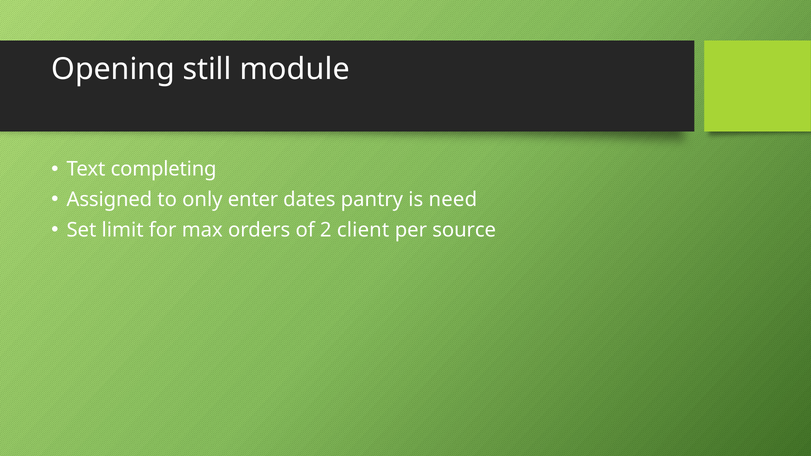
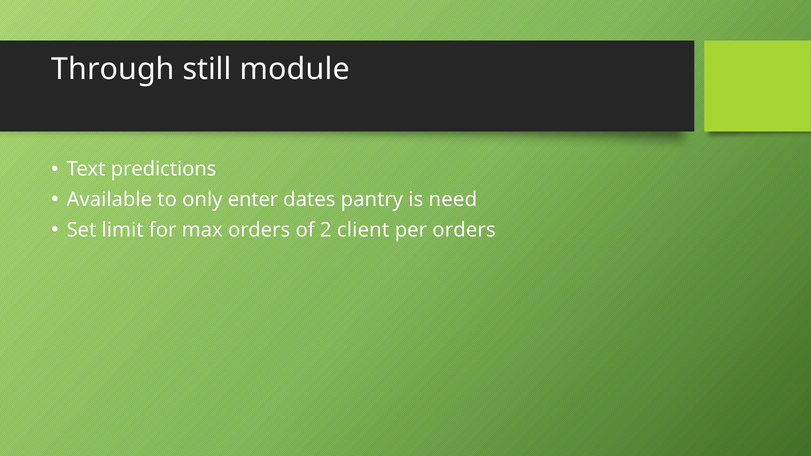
Opening: Opening -> Through
completing: completing -> predictions
Assigned: Assigned -> Available
per source: source -> orders
